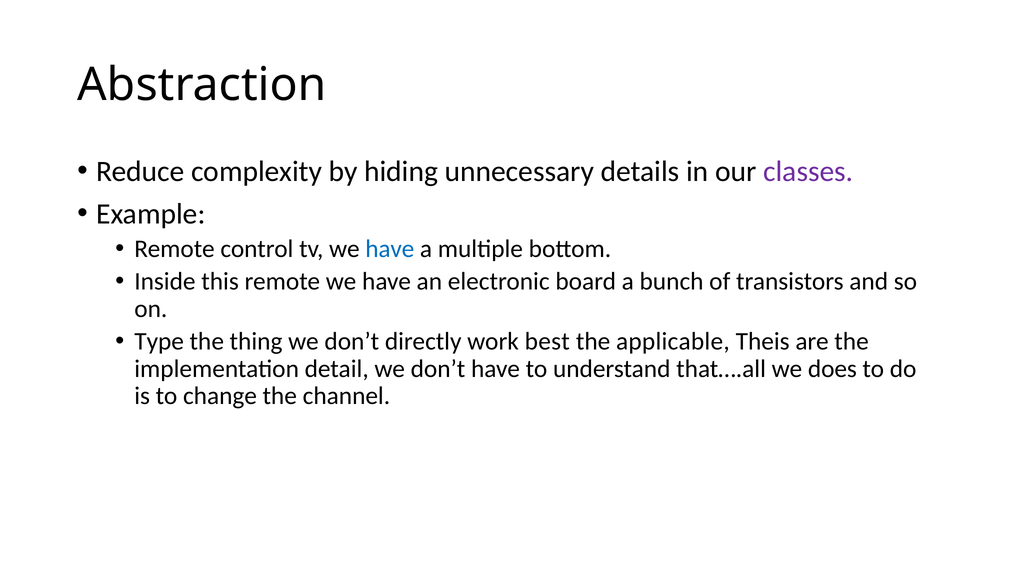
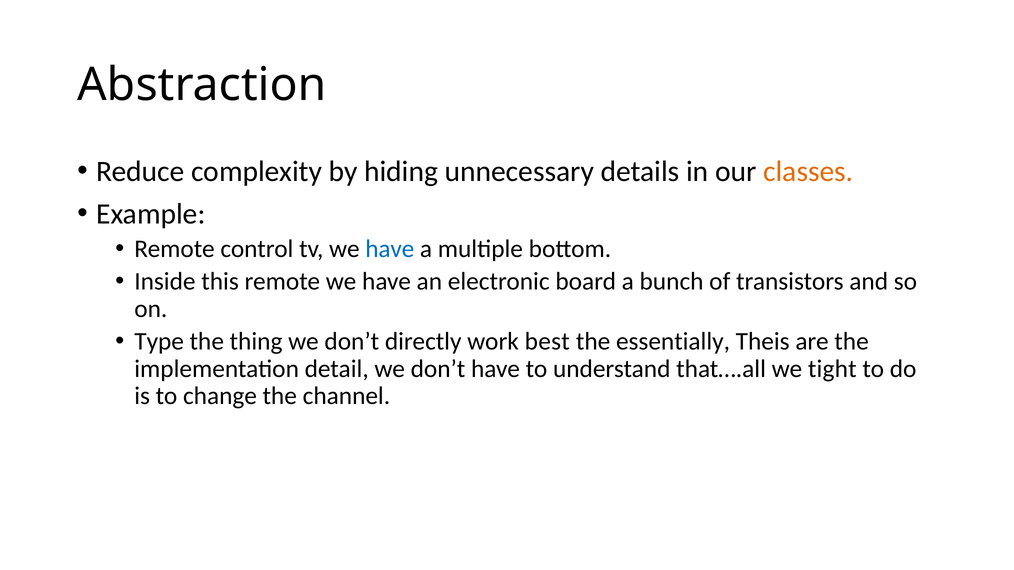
classes colour: purple -> orange
applicable: applicable -> essentially
does: does -> tight
